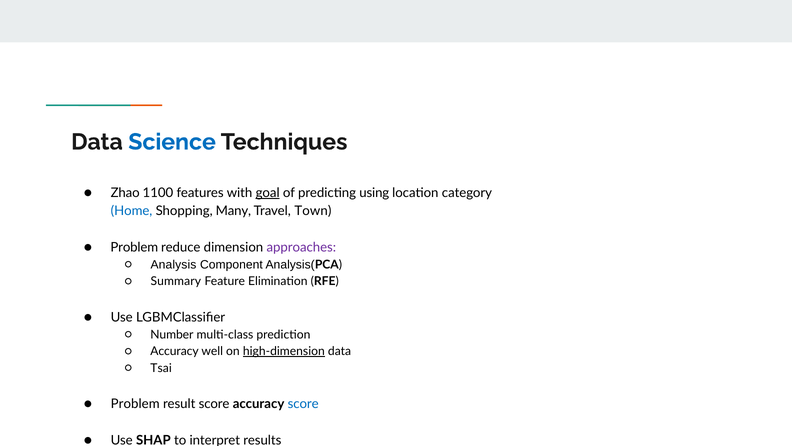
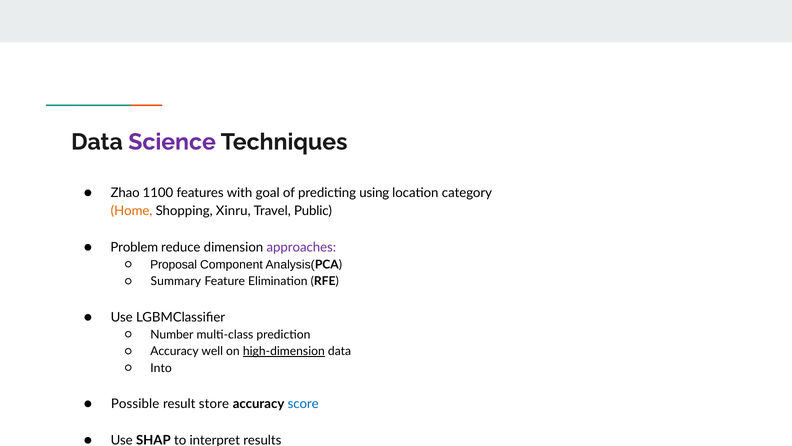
Science colour: blue -> purple
goal underline: present -> none
Home colour: blue -> orange
Many: Many -> Xinru
Town: Town -> Public
Analysis: Analysis -> Proposal
Tsai: Tsai -> Into
Problem at (135, 403): Problem -> Possible
result score: score -> store
